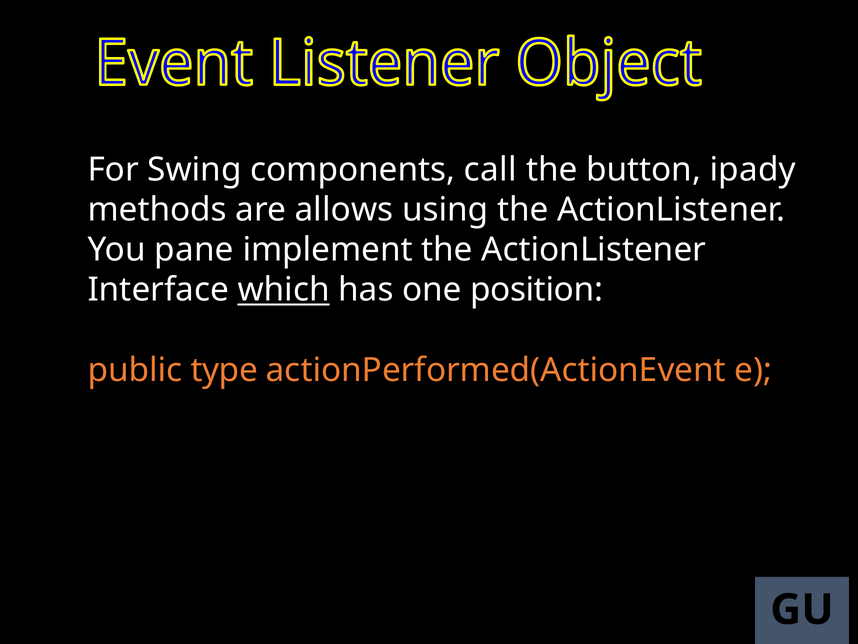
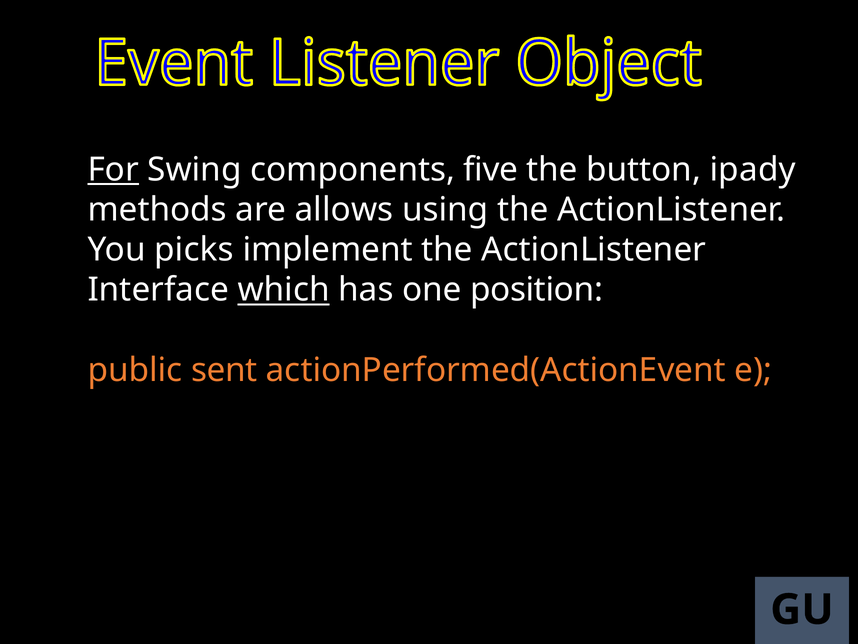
For underline: none -> present
call: call -> five
pane: pane -> picks
type: type -> sent
